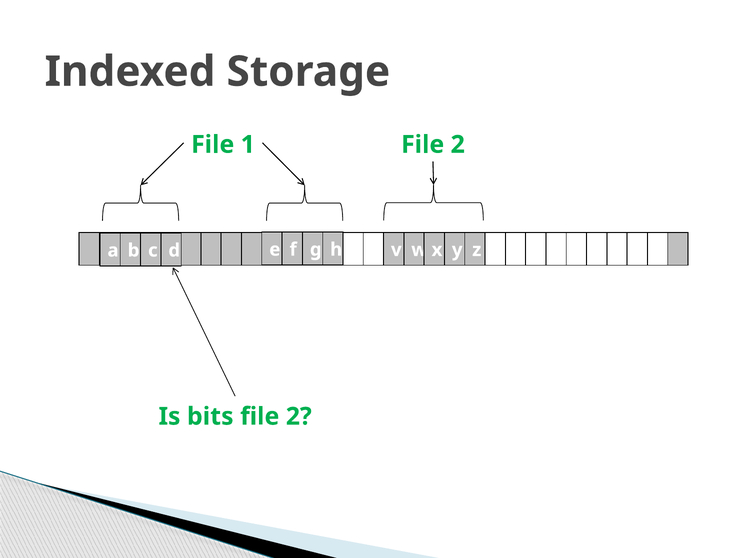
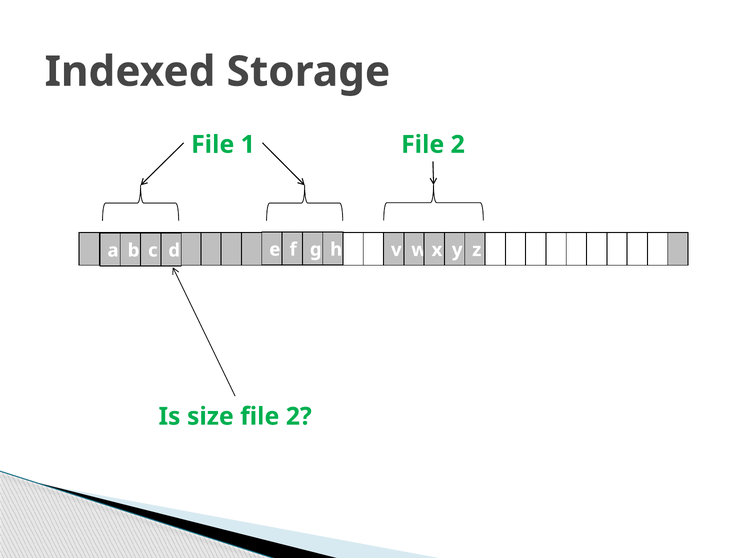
bits: bits -> size
